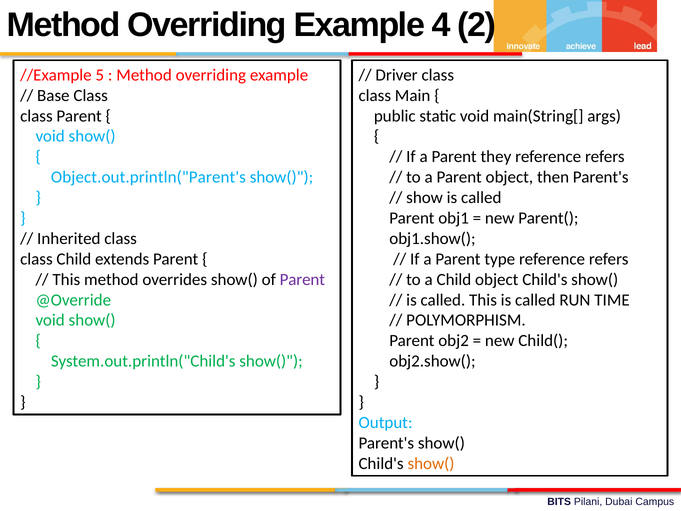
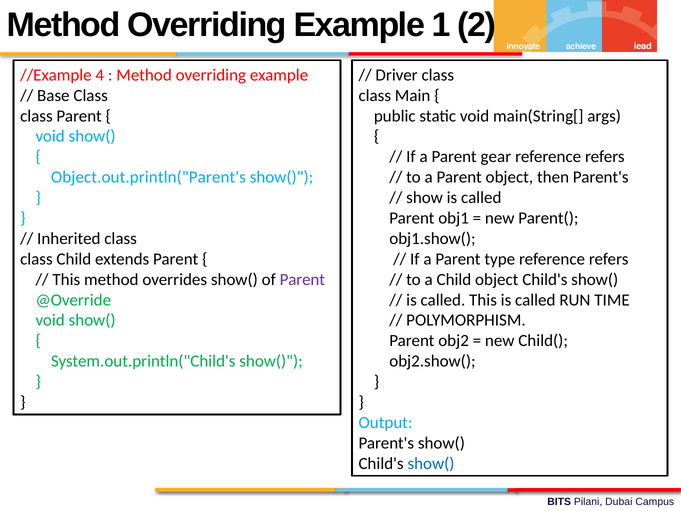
4: 4 -> 1
5: 5 -> 4
they: they -> gear
show( at (431, 463) colour: orange -> blue
